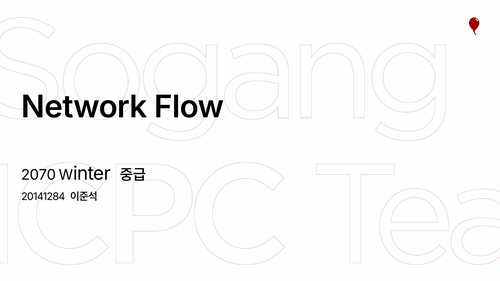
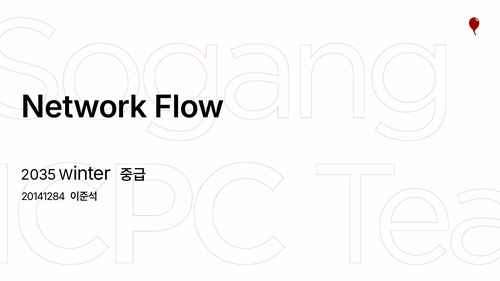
2070: 2070 -> 2035
